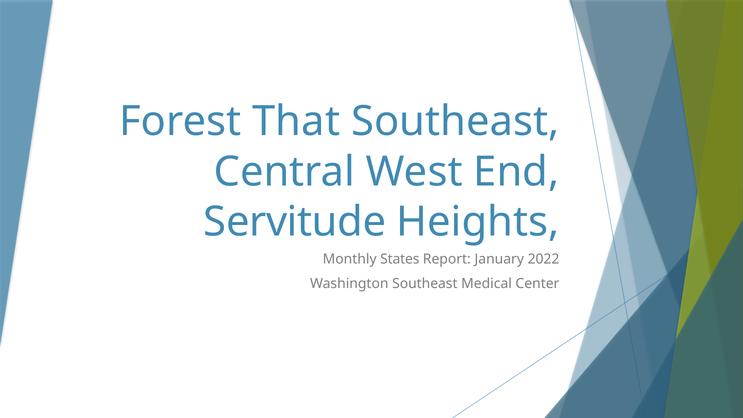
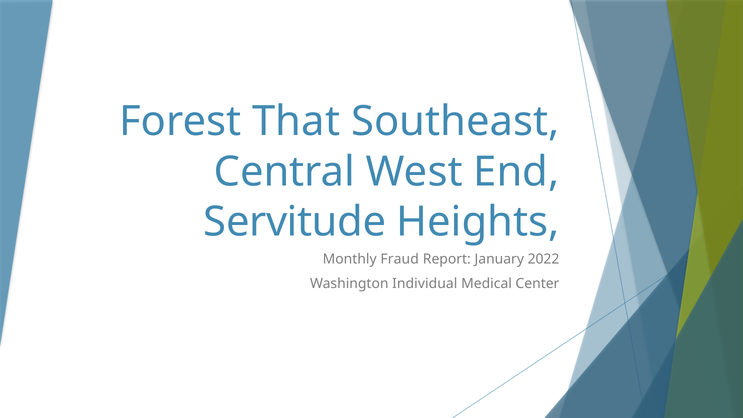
States: States -> Fraud
Washington Southeast: Southeast -> Individual
